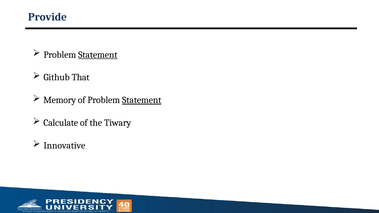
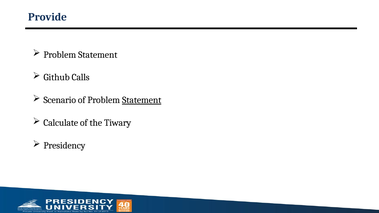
Statement at (98, 55) underline: present -> none
That: That -> Calls
Memory: Memory -> Scenario
Innovative: Innovative -> Presidency
